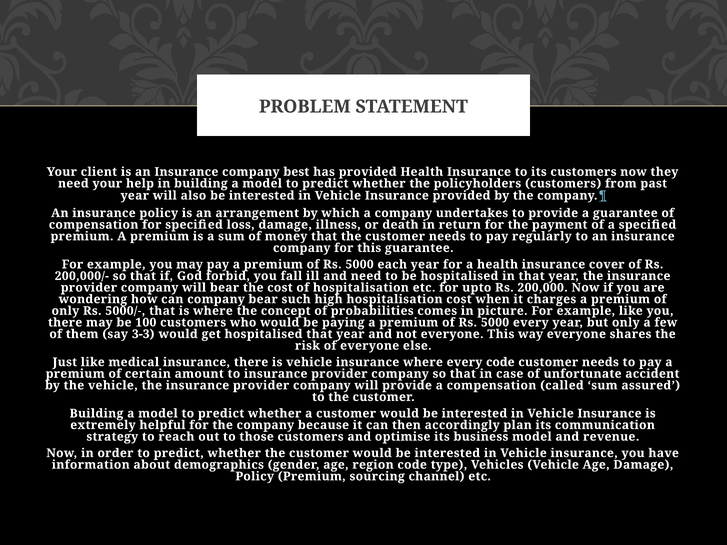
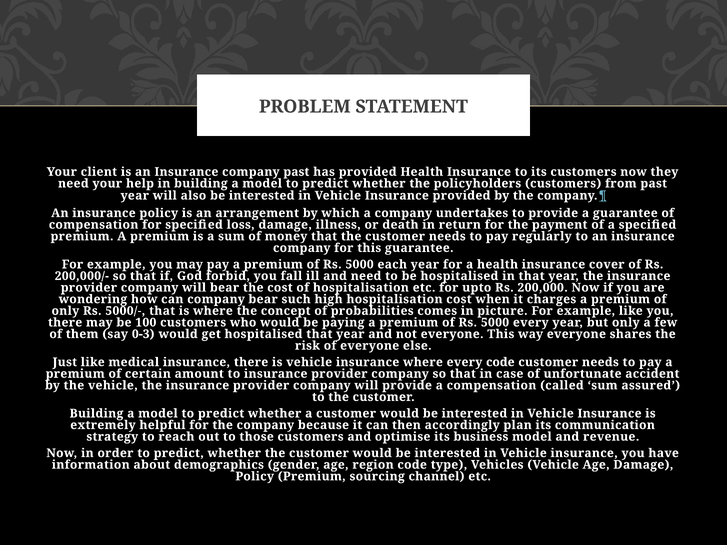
company best: best -> past
3-3: 3-3 -> 0-3
